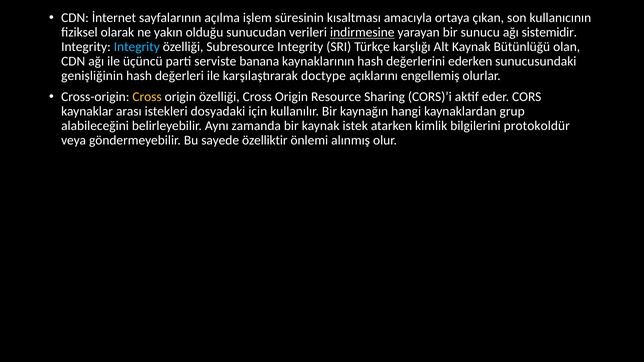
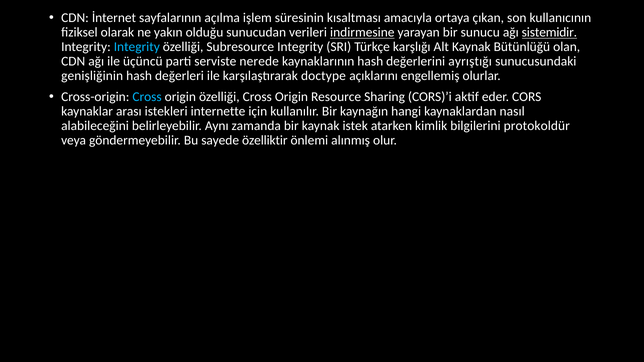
sistemidir underline: none -> present
banana: banana -> nerede
ederken: ederken -> ayrıştığı
Cross at (147, 97) colour: yellow -> light blue
dosyadaki: dosyadaki -> internette
grup: grup -> nasıl
